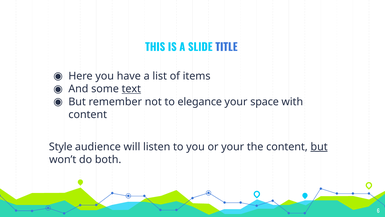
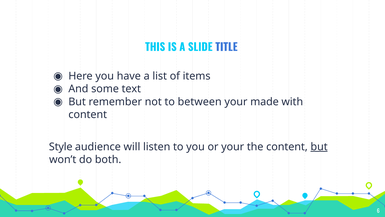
text underline: present -> none
elegance: elegance -> between
space: space -> made
